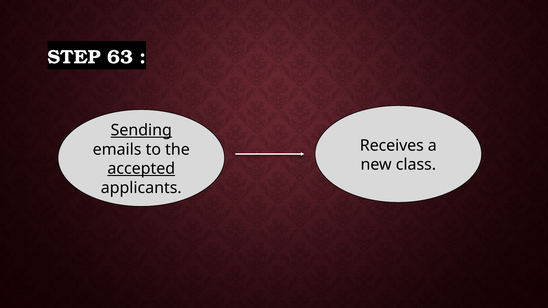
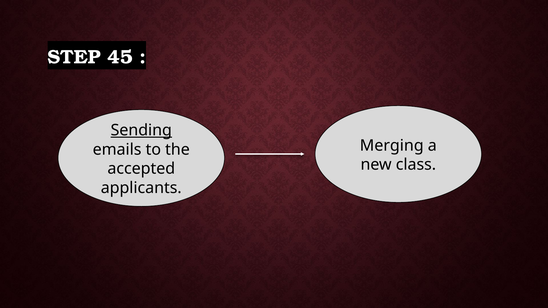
63: 63 -> 45
Receives: Receives -> Merging
accepted underline: present -> none
